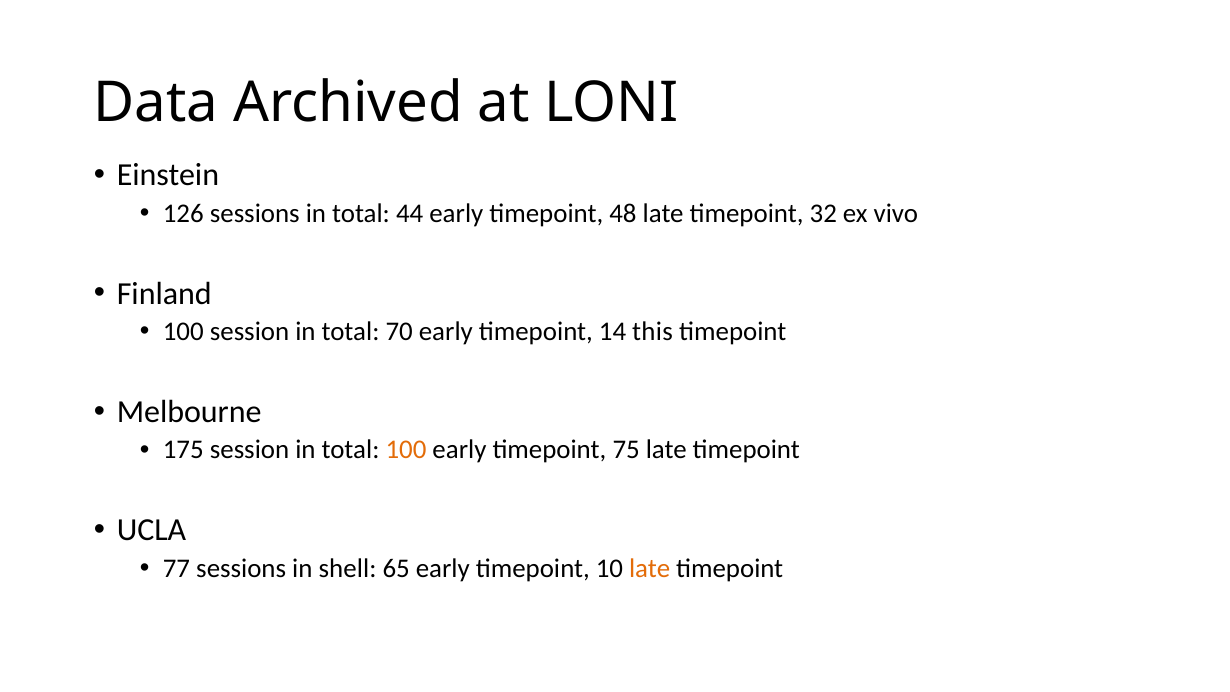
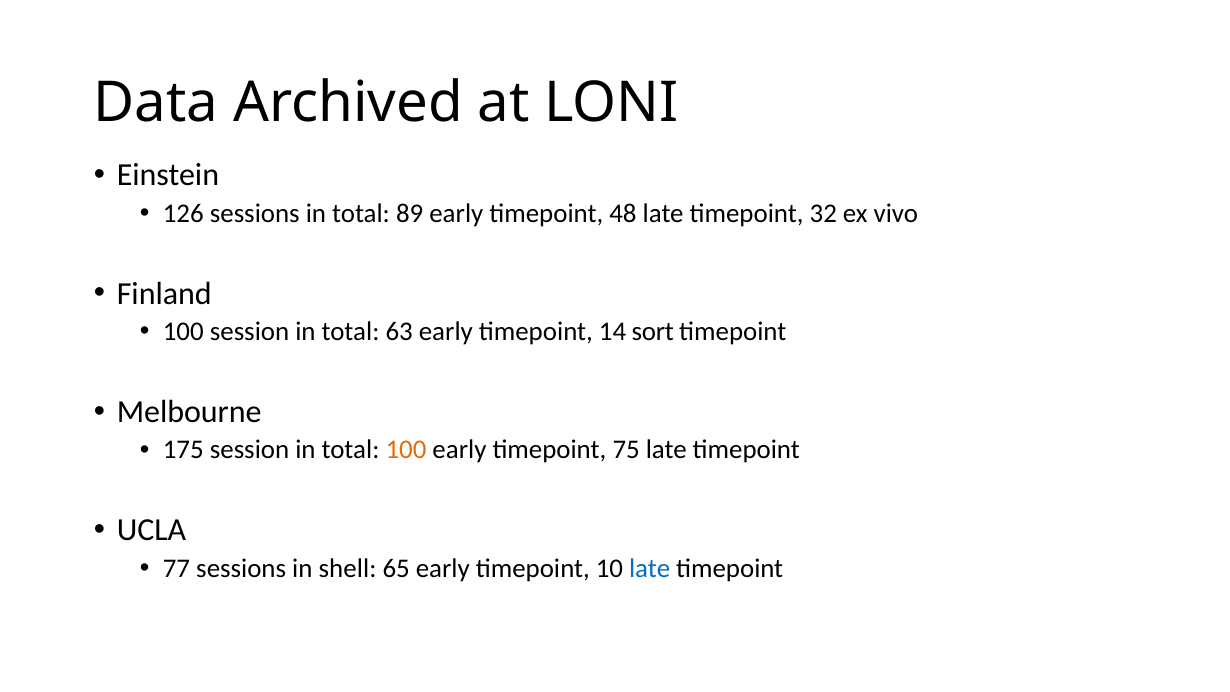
44: 44 -> 89
70: 70 -> 63
this: this -> sort
late at (650, 568) colour: orange -> blue
